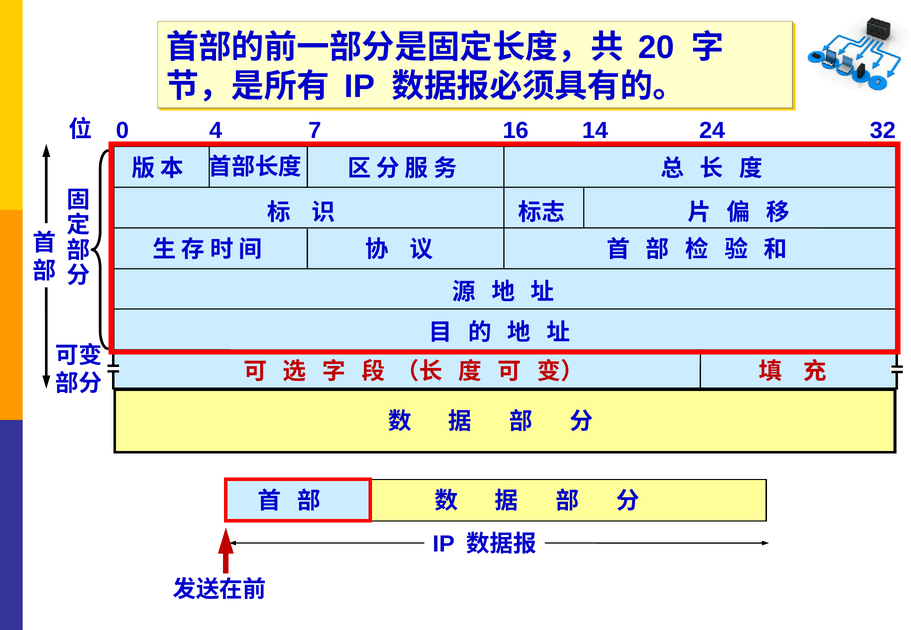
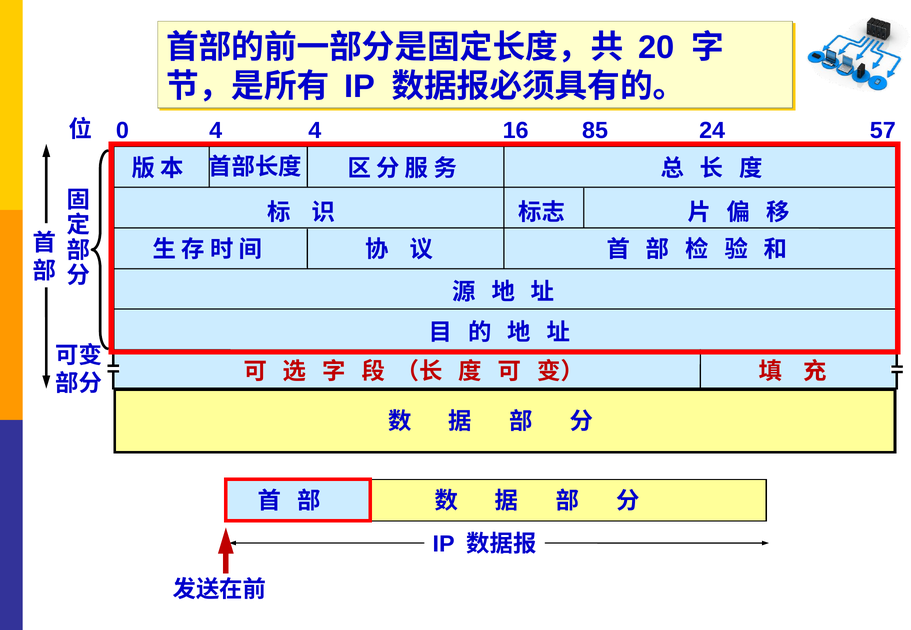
4 7: 7 -> 4
14: 14 -> 85
32: 32 -> 57
